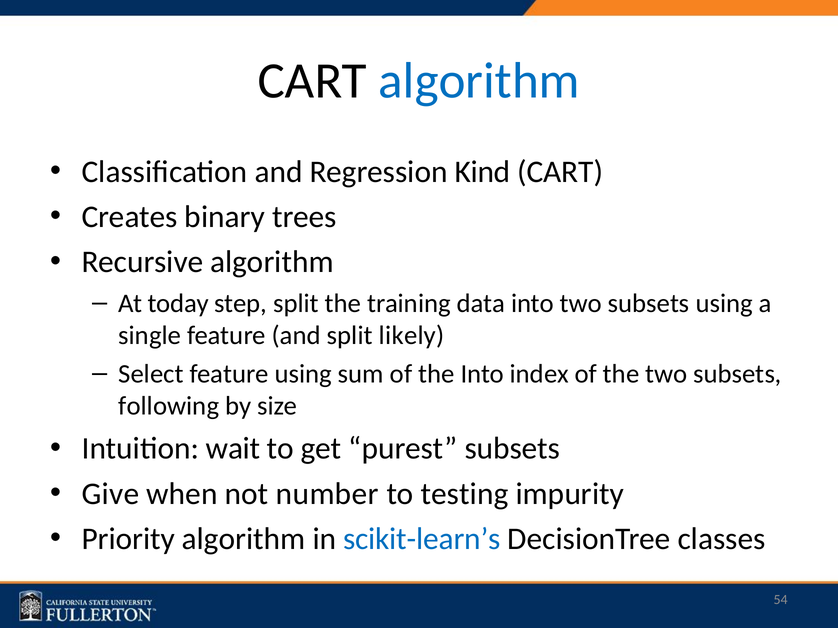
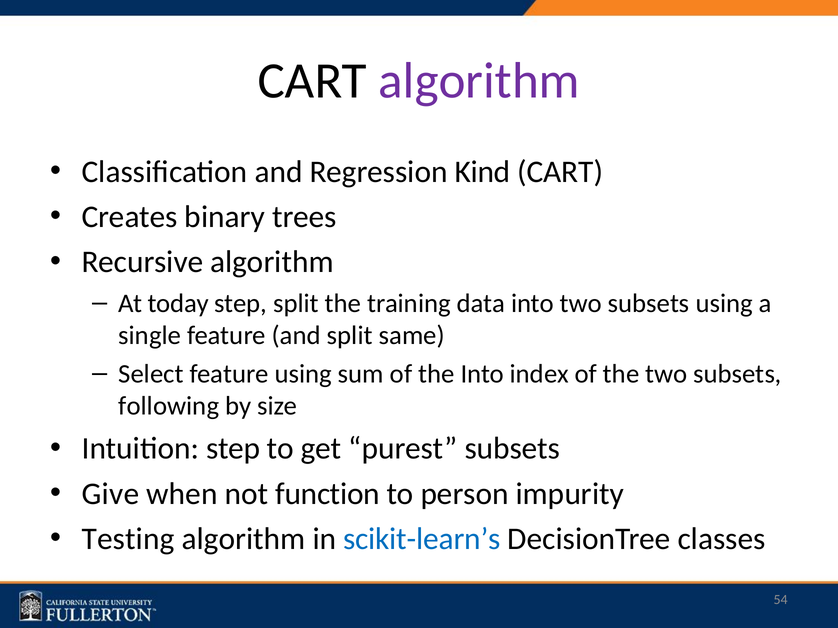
algorithm at (479, 81) colour: blue -> purple
likely: likely -> same
Intuition wait: wait -> step
number: number -> function
testing: testing -> person
Priority: Priority -> Testing
